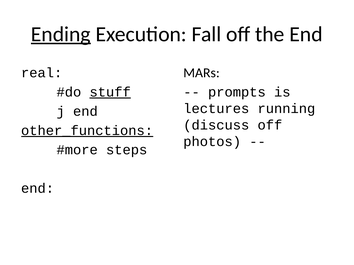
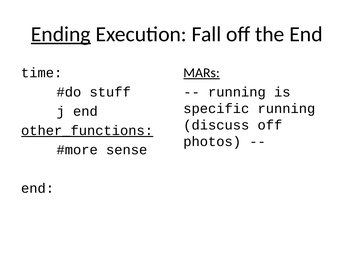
MARs underline: none -> present
real: real -> time
stuff underline: present -> none
prompts at (237, 92): prompts -> running
lectures: lectures -> specific
steps: steps -> sense
